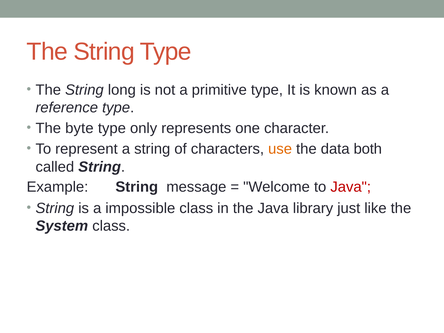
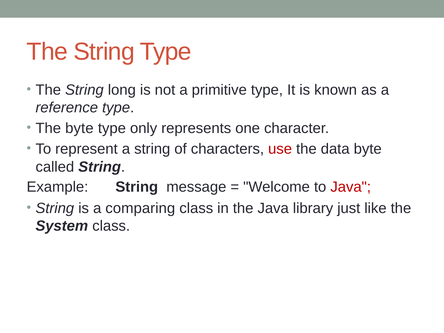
use colour: orange -> red
data both: both -> byte
impossible: impossible -> comparing
